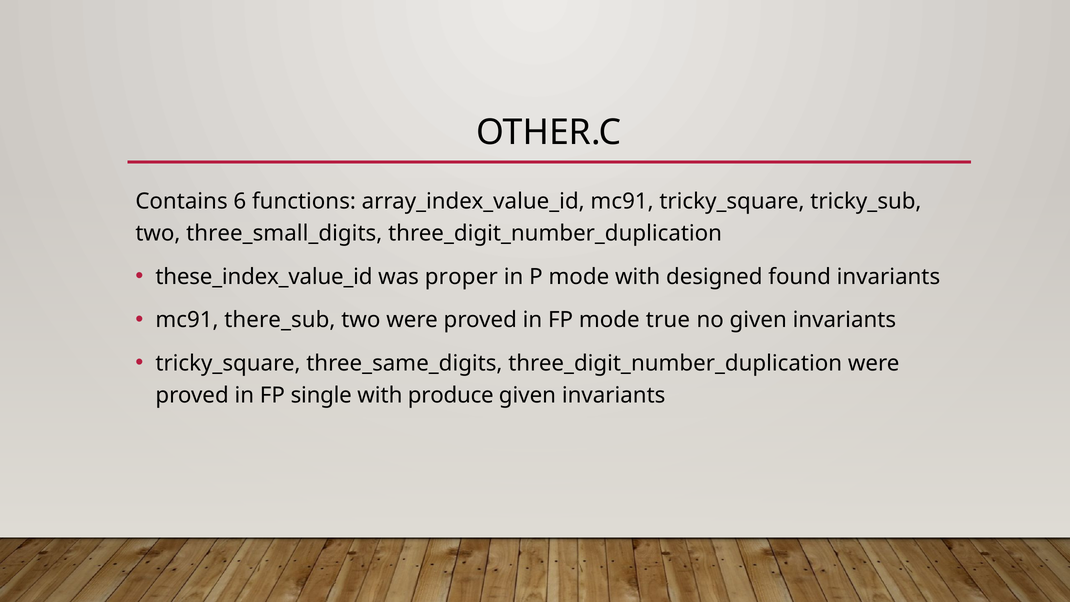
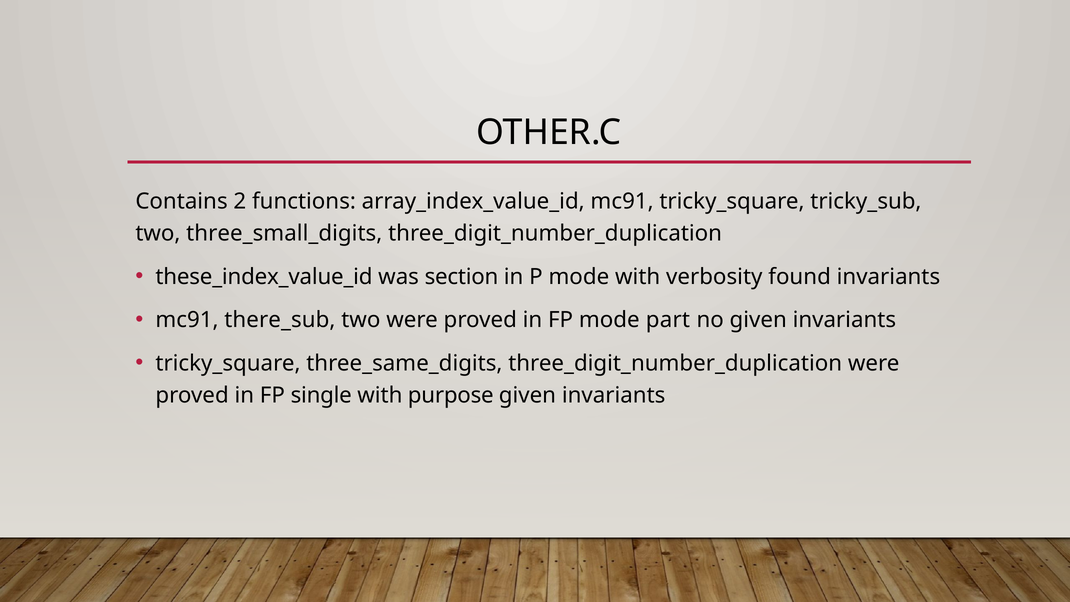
6: 6 -> 2
proper: proper -> section
designed: designed -> verbosity
true: true -> part
produce: produce -> purpose
